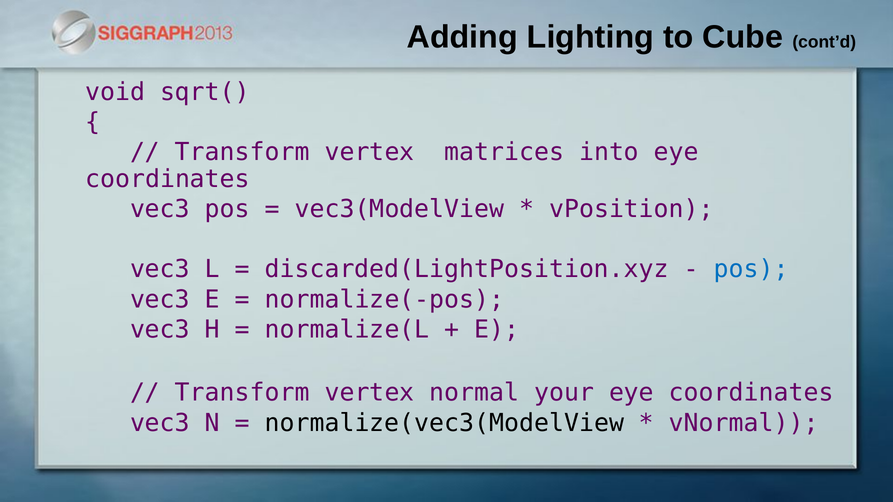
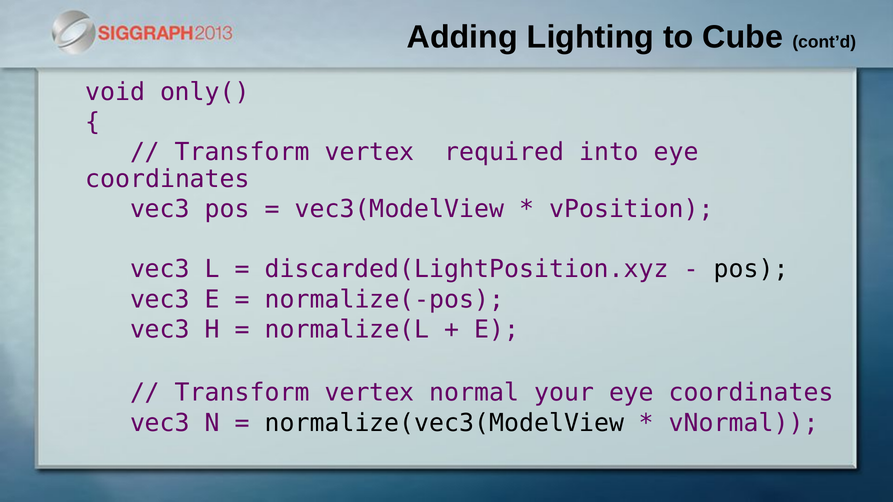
sqrt(: sqrt( -> only(
matrices: matrices -> required
pos at (751, 269) colour: blue -> black
